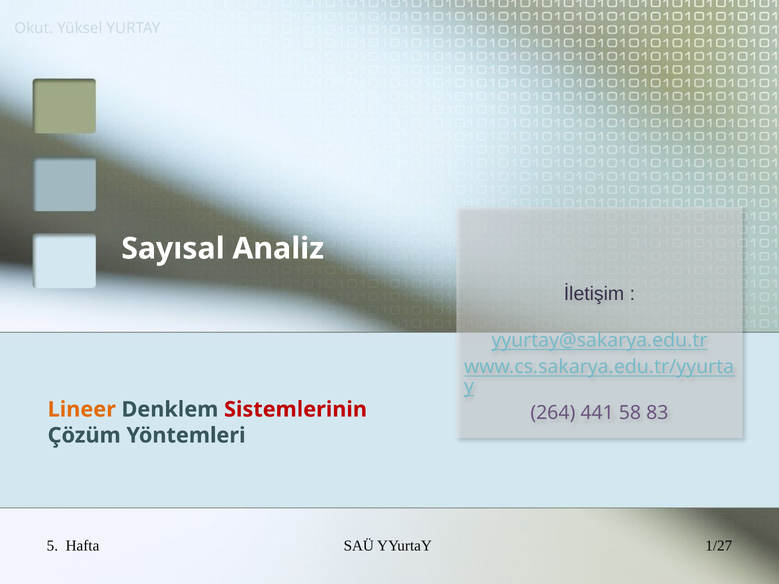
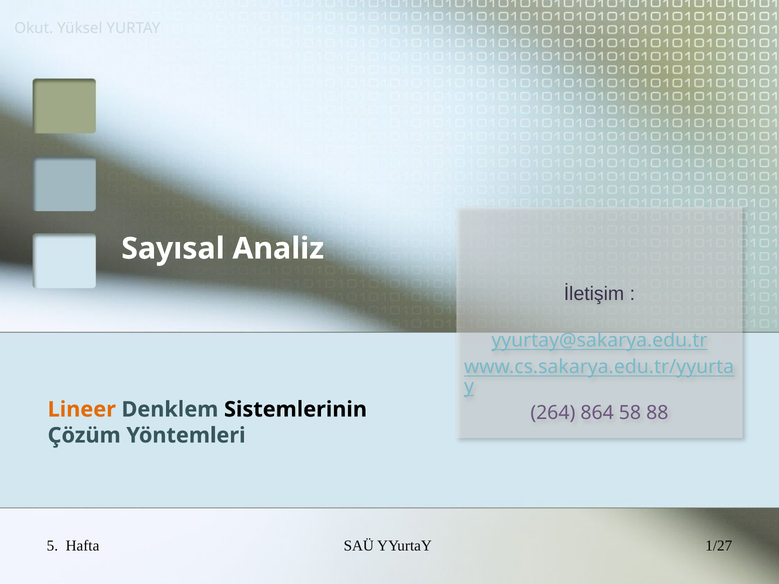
Sistemlerinin colour: red -> black
441: 441 -> 864
83: 83 -> 88
